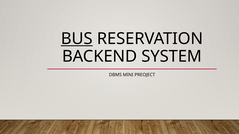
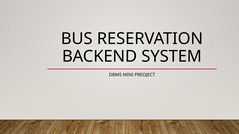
BUS underline: present -> none
